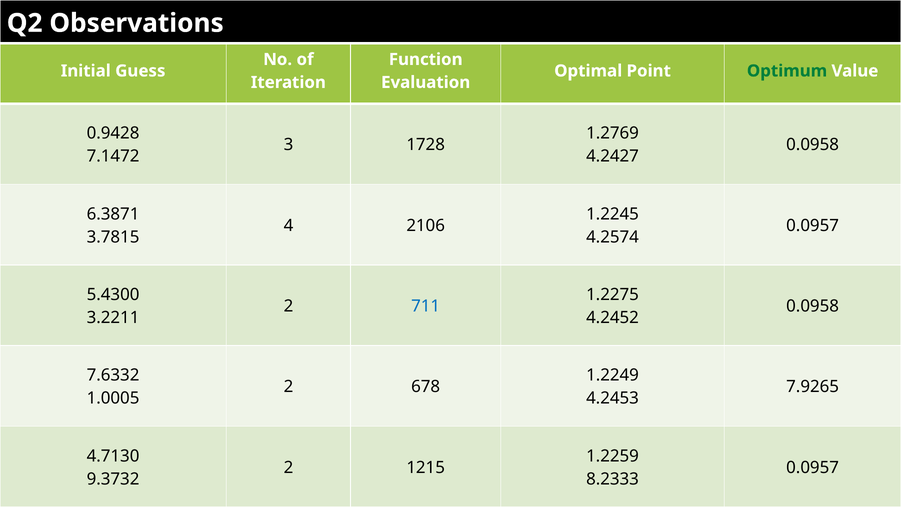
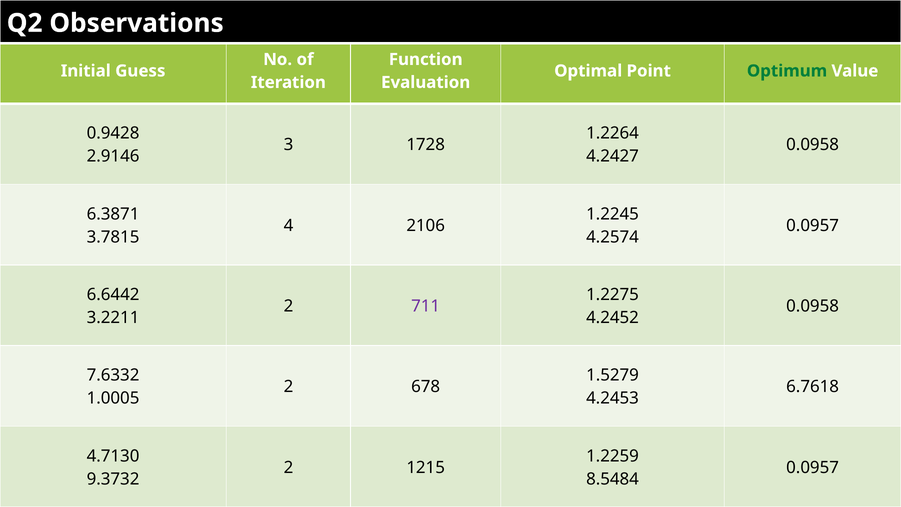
1.2769: 1.2769 -> 1.2264
7.1472: 7.1472 -> 2.9146
5.4300: 5.4300 -> 6.6442
711 colour: blue -> purple
1.2249: 1.2249 -> 1.5279
7.9265: 7.9265 -> 6.7618
8.2333: 8.2333 -> 8.5484
